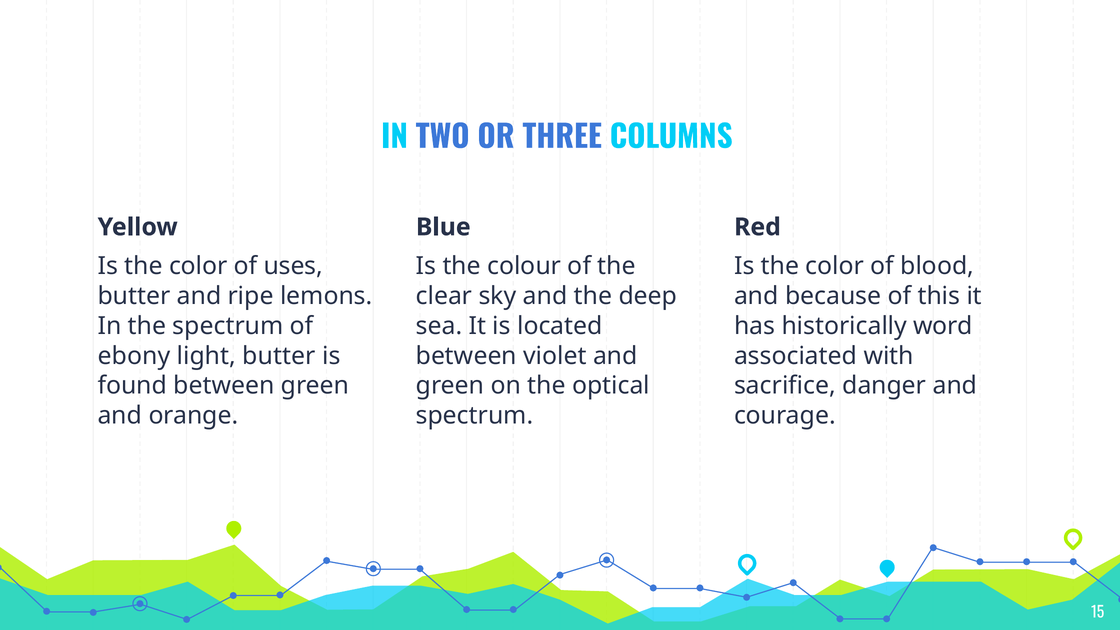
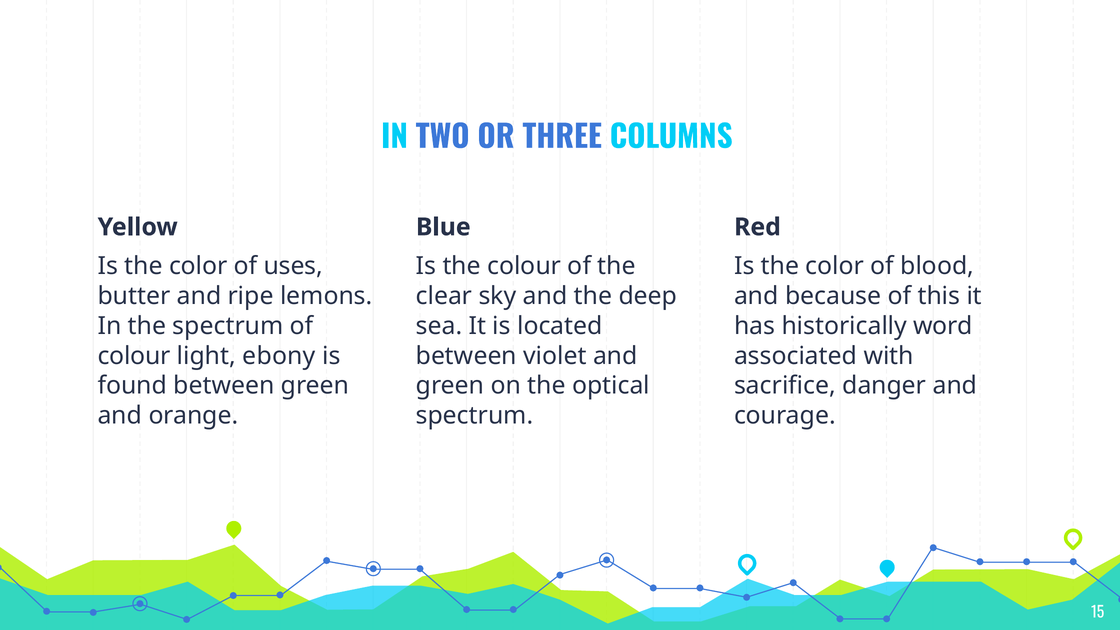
ebony at (134, 356): ebony -> colour
light butter: butter -> ebony
